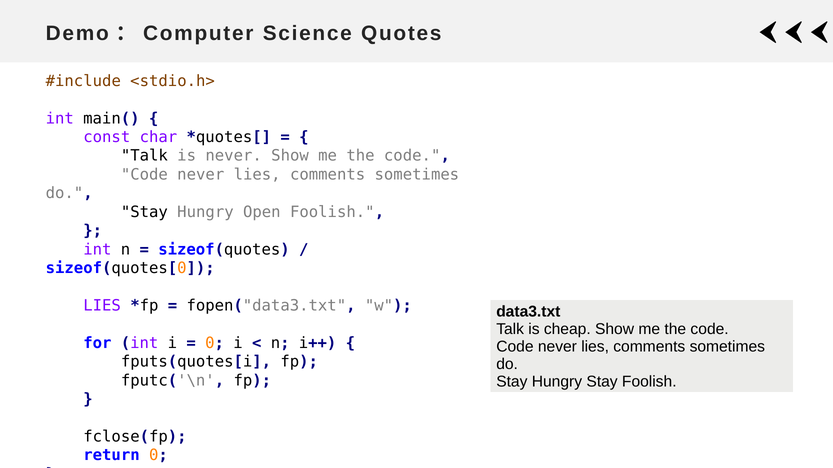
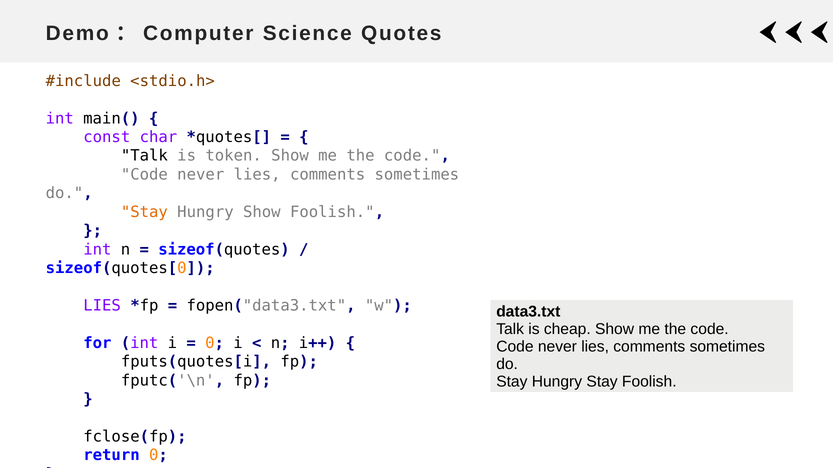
is never: never -> token
Stay at (144, 212) colour: black -> orange
Hungry Open: Open -> Show
